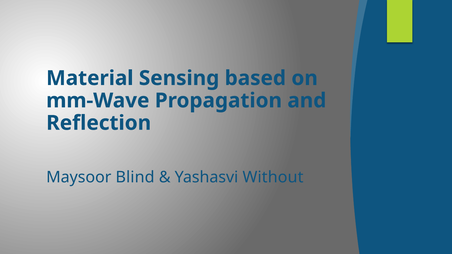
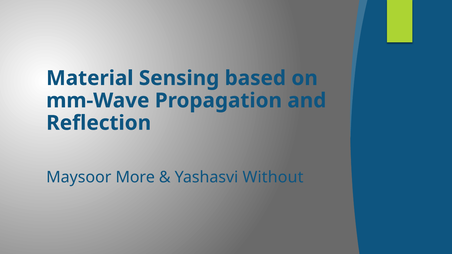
Blind: Blind -> More
